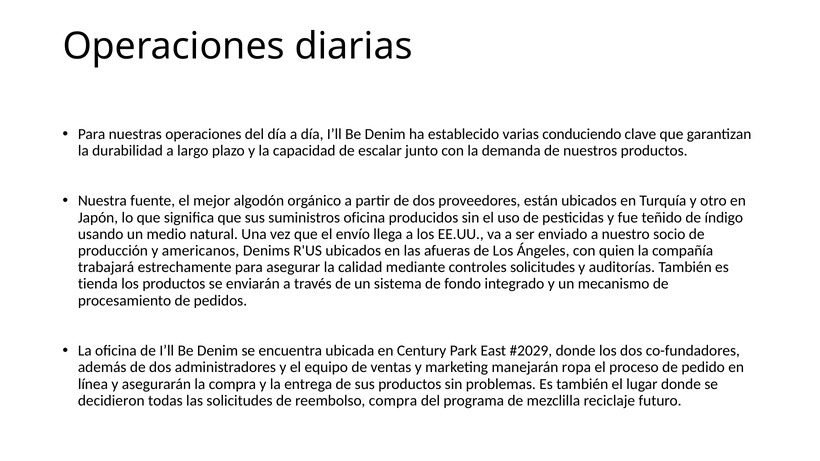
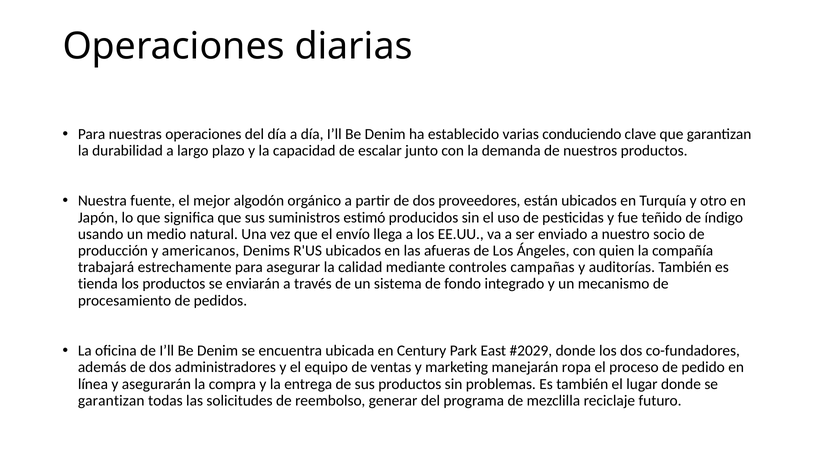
suministros oficina: oficina -> estimó
controles solicitudes: solicitudes -> campañas
decidieron at (111, 401): decidieron -> garantizan
reembolso compra: compra -> generar
